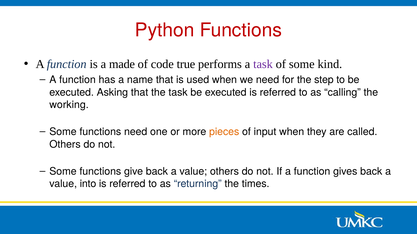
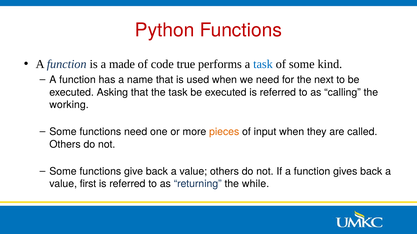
task at (263, 64) colour: purple -> blue
step: step -> next
into: into -> first
times: times -> while
